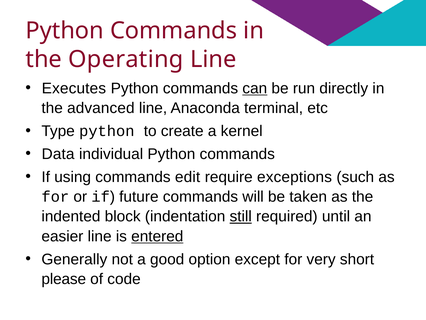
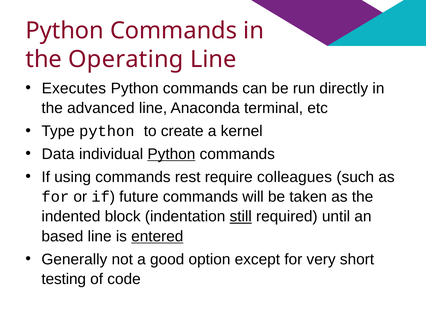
can underline: present -> none
Python at (171, 154) underline: none -> present
edit: edit -> rest
exceptions: exceptions -> colleagues
easier: easier -> based
please: please -> testing
